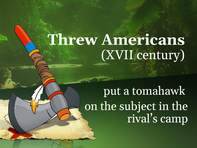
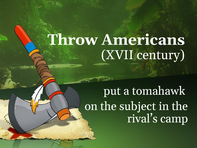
Threw: Threw -> Throw
